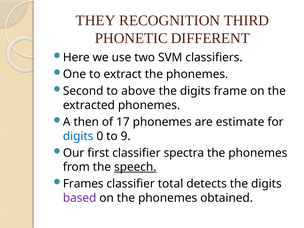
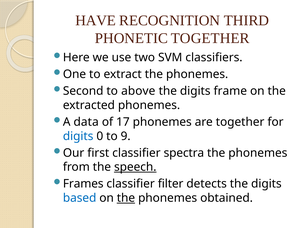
THEY: THEY -> HAVE
PHONETIC DIFFERENT: DIFFERENT -> TOGETHER
then: then -> data
are estimate: estimate -> together
total: total -> filter
based colour: purple -> blue
the at (126, 198) underline: none -> present
